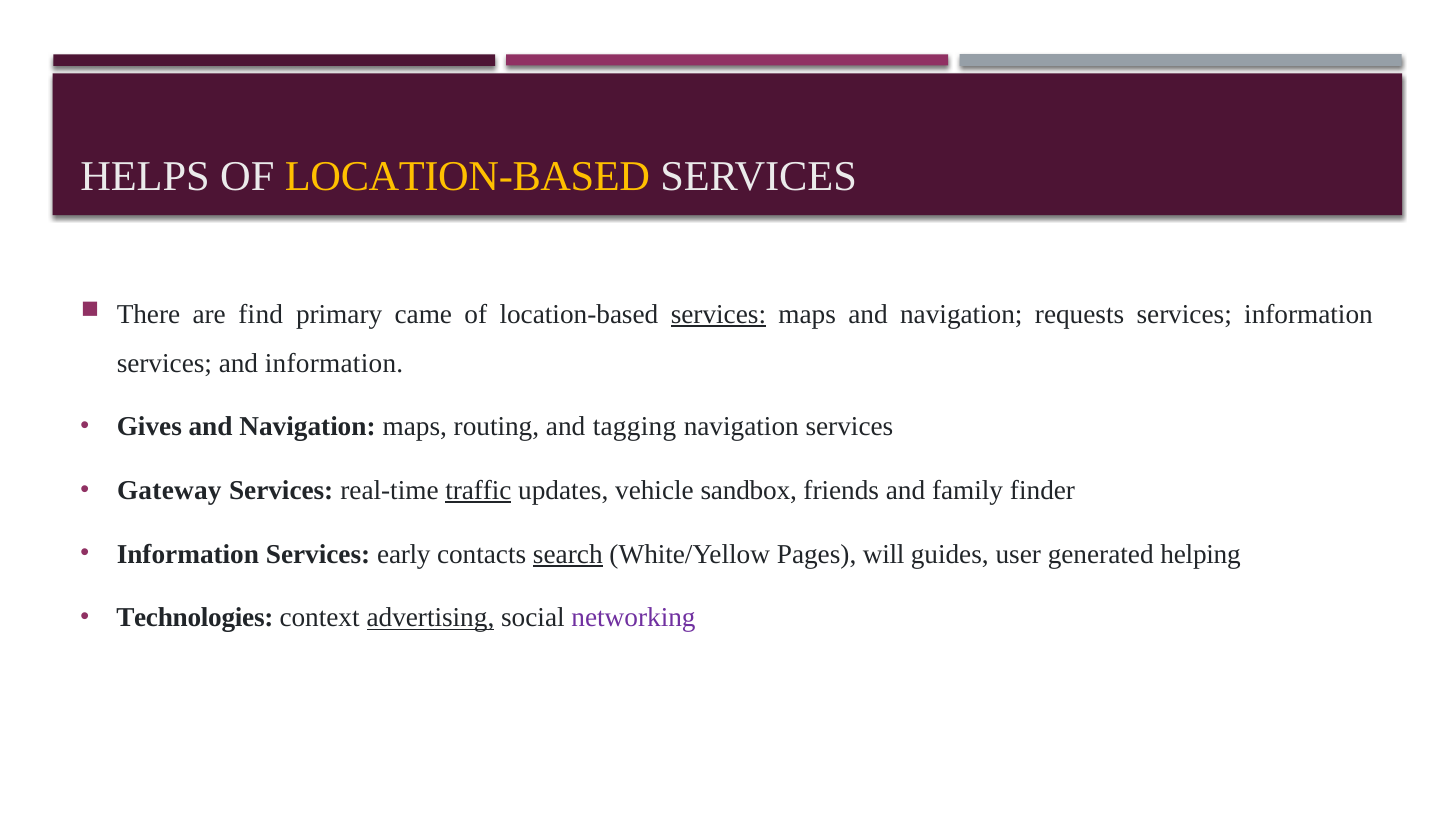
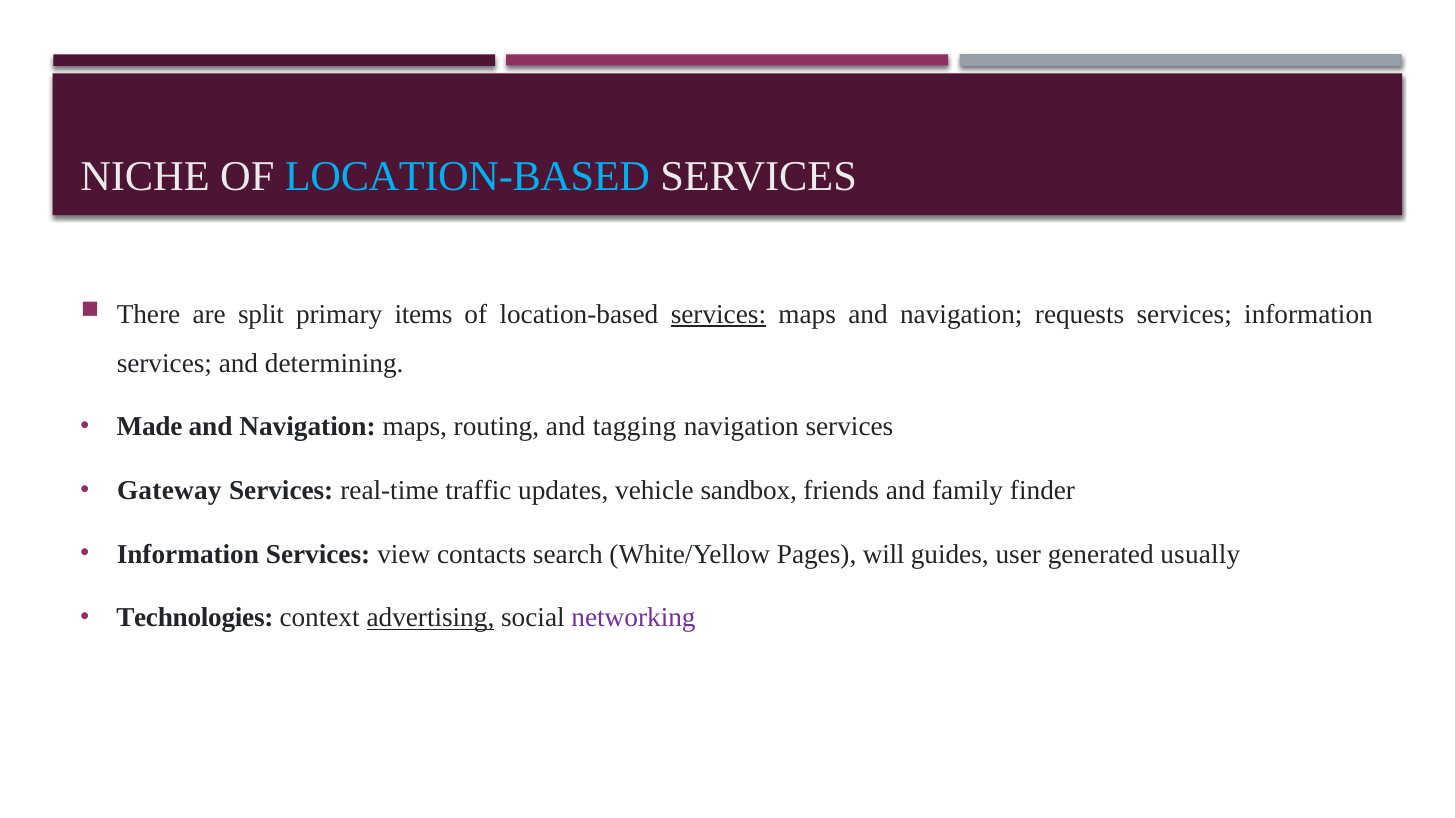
HELPS: HELPS -> NICHE
LOCATION-BASED at (468, 177) colour: yellow -> light blue
find: find -> split
came: came -> items
and information: information -> determining
Gives: Gives -> Made
traffic underline: present -> none
early: early -> view
search underline: present -> none
helping: helping -> usually
